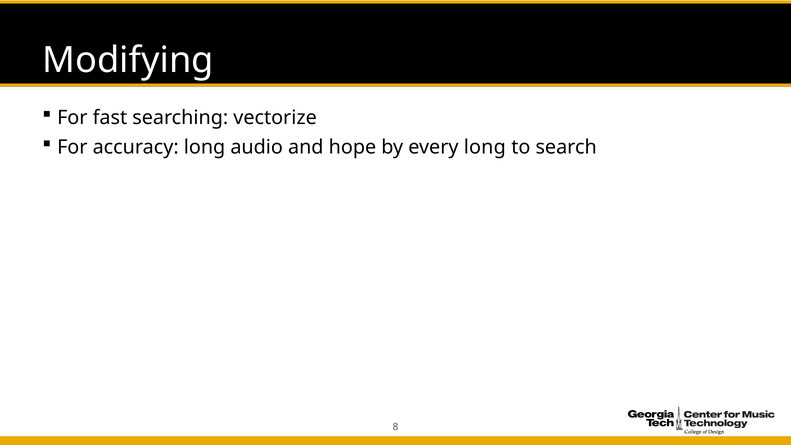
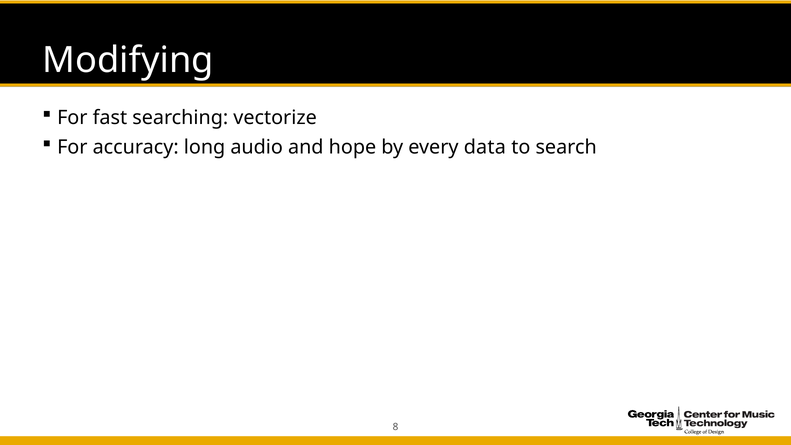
every long: long -> data
